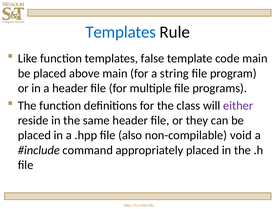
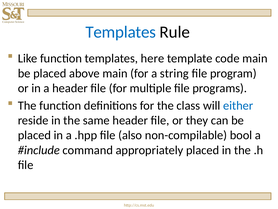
false: false -> here
either colour: purple -> blue
void: void -> bool
